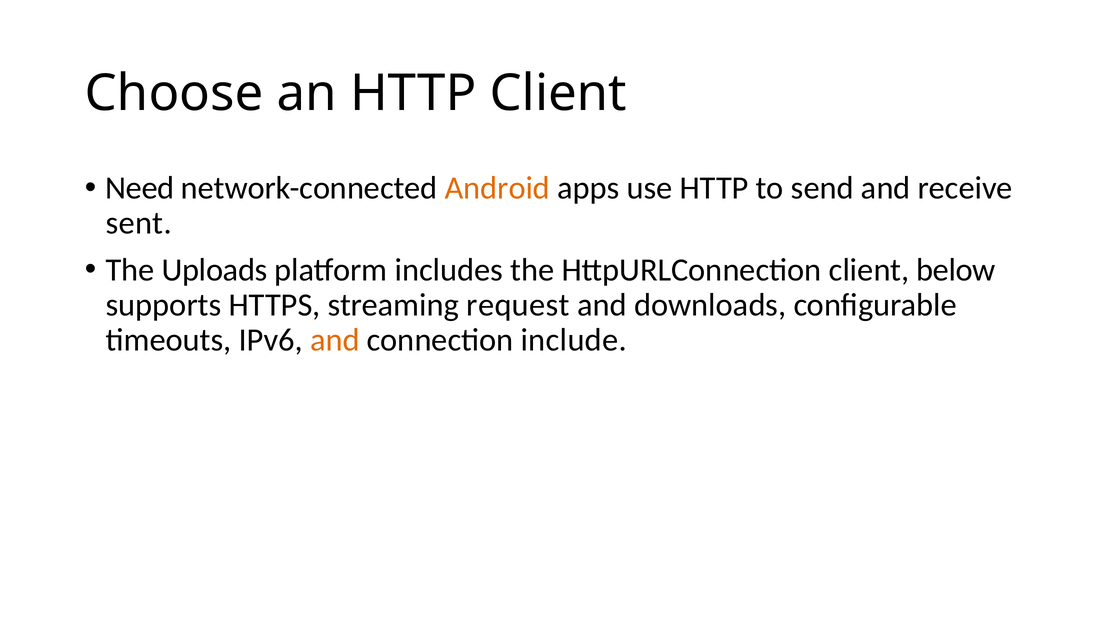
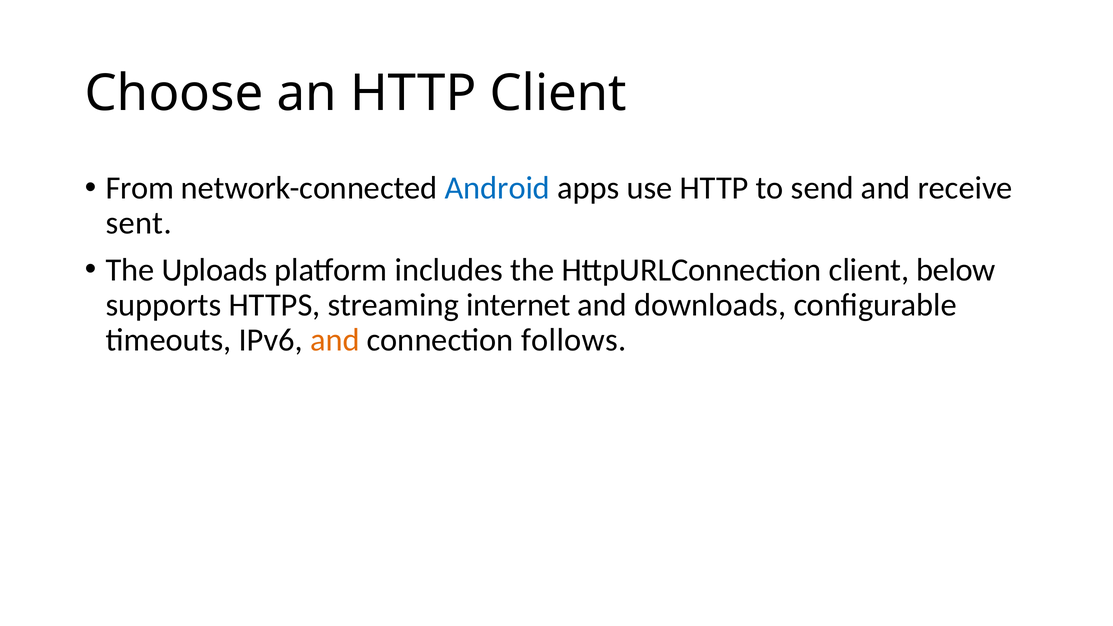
Need: Need -> From
Android colour: orange -> blue
request: request -> internet
include: include -> follows
